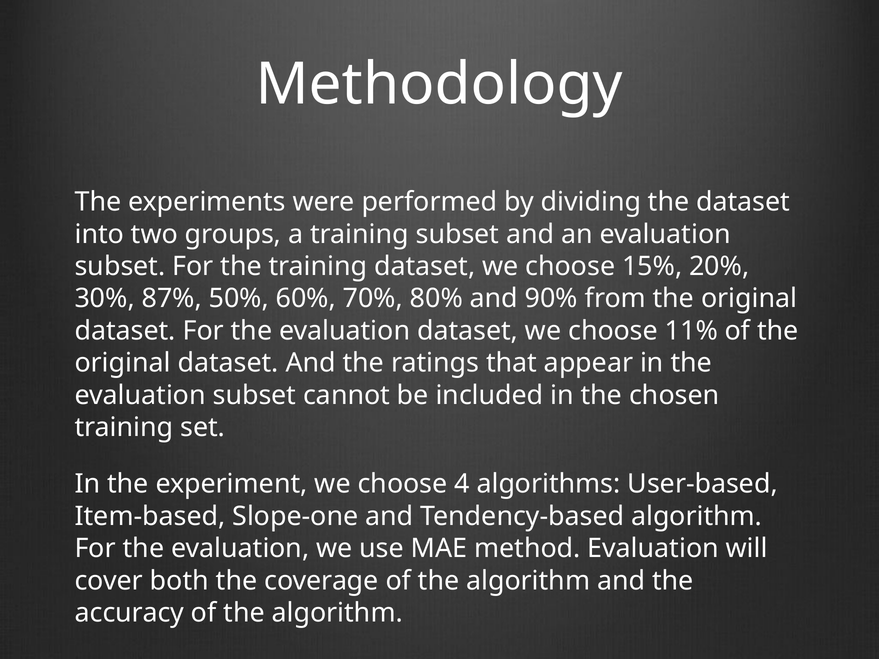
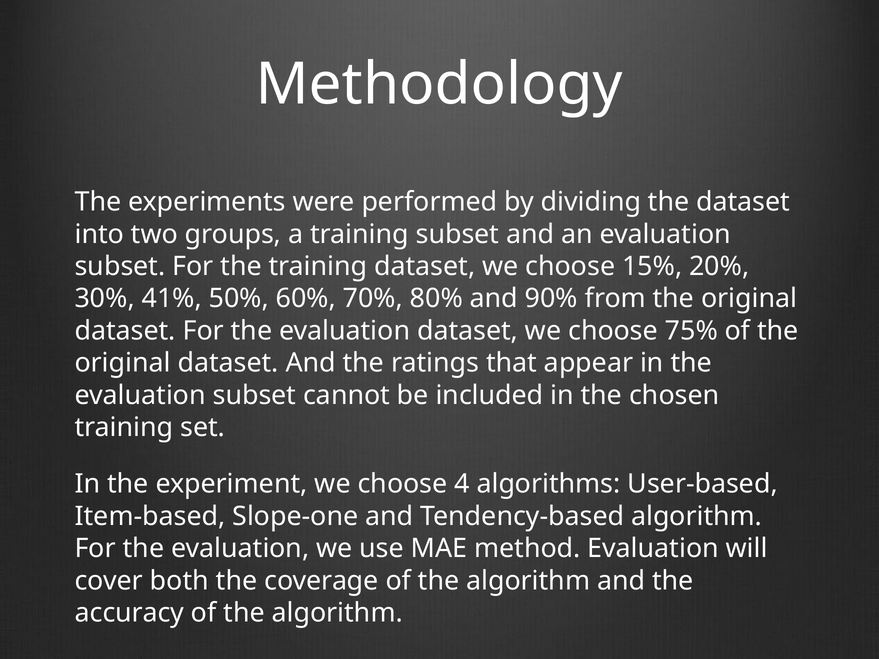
87%: 87% -> 41%
11%: 11% -> 75%
